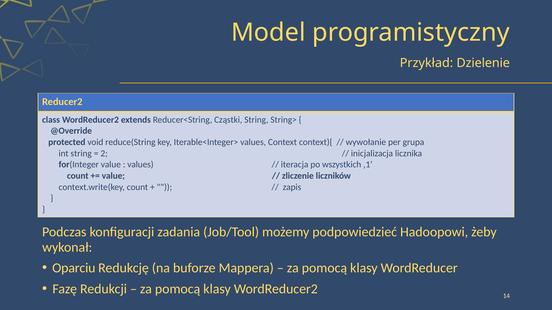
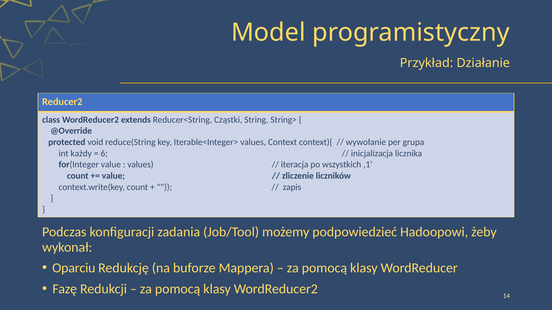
Dzielenie: Dzielenie -> Działanie
int string: string -> każdy
2: 2 -> 6
